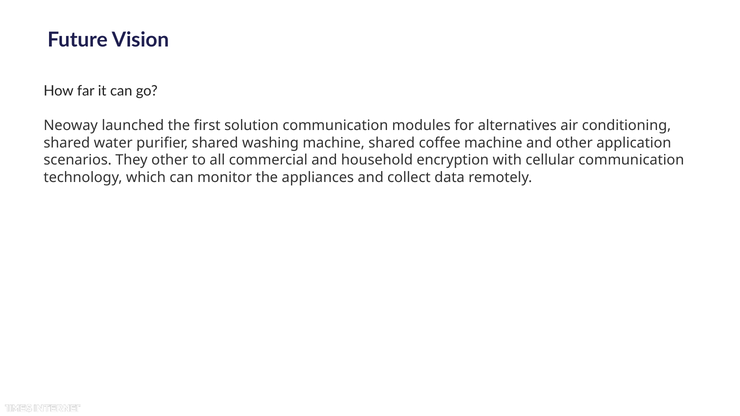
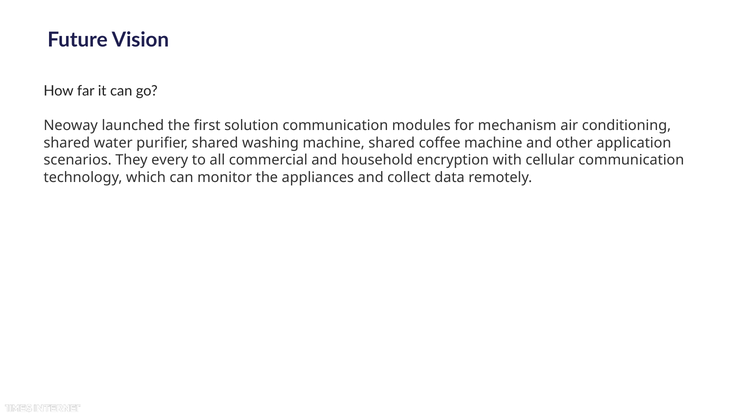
alternatives: alternatives -> mechanism
They other: other -> every
